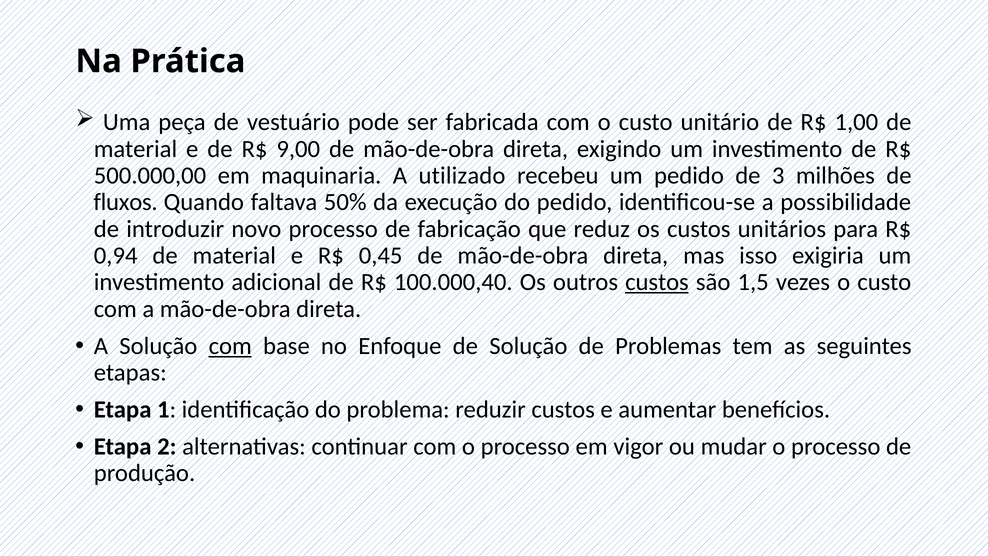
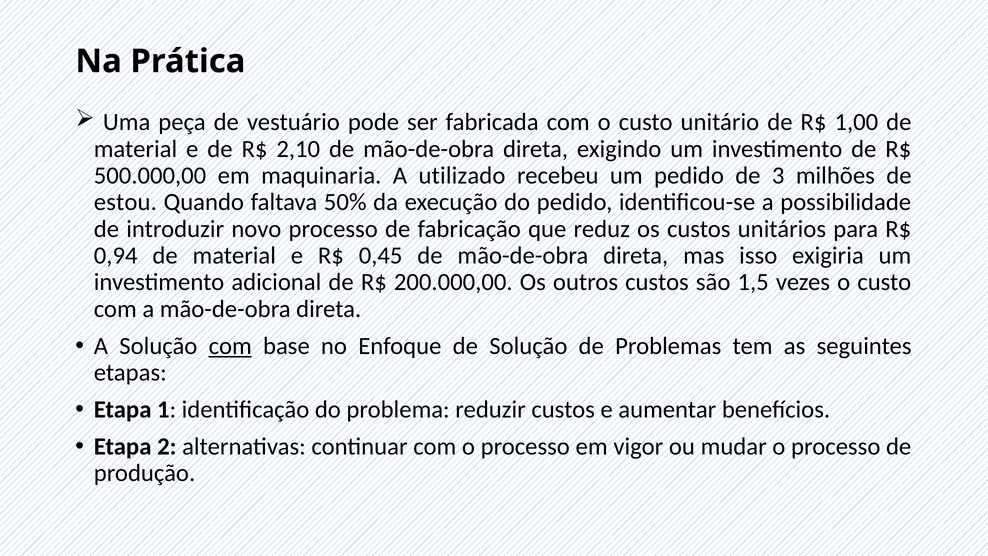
9,00: 9,00 -> 2,10
fluxos: fluxos -> estou
100.000,40: 100.000,40 -> 200.000,00
custos at (657, 282) underline: present -> none
